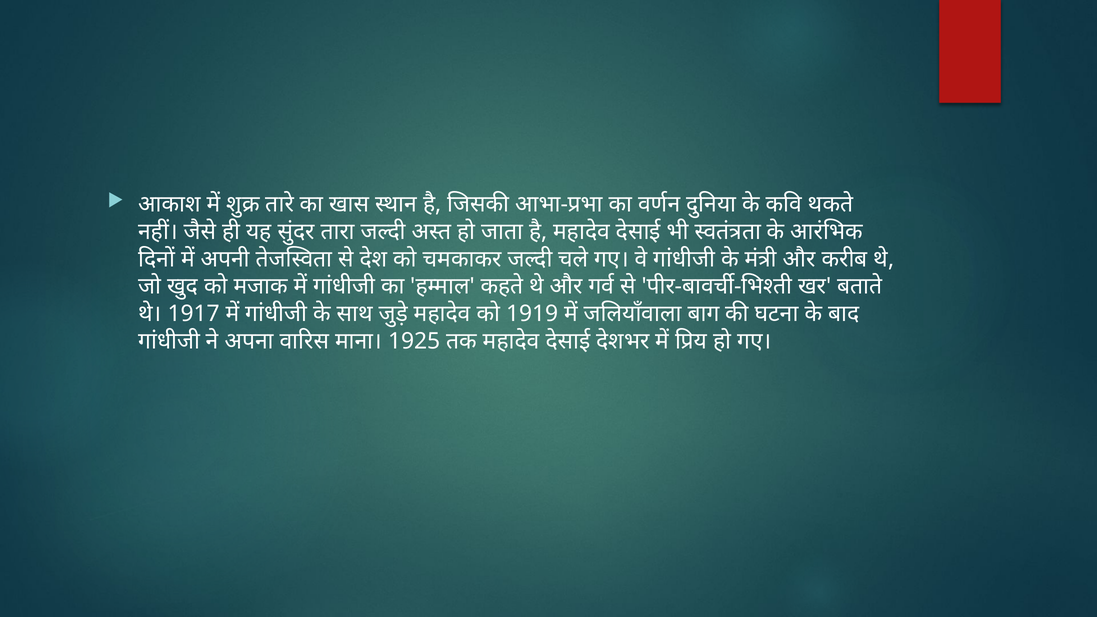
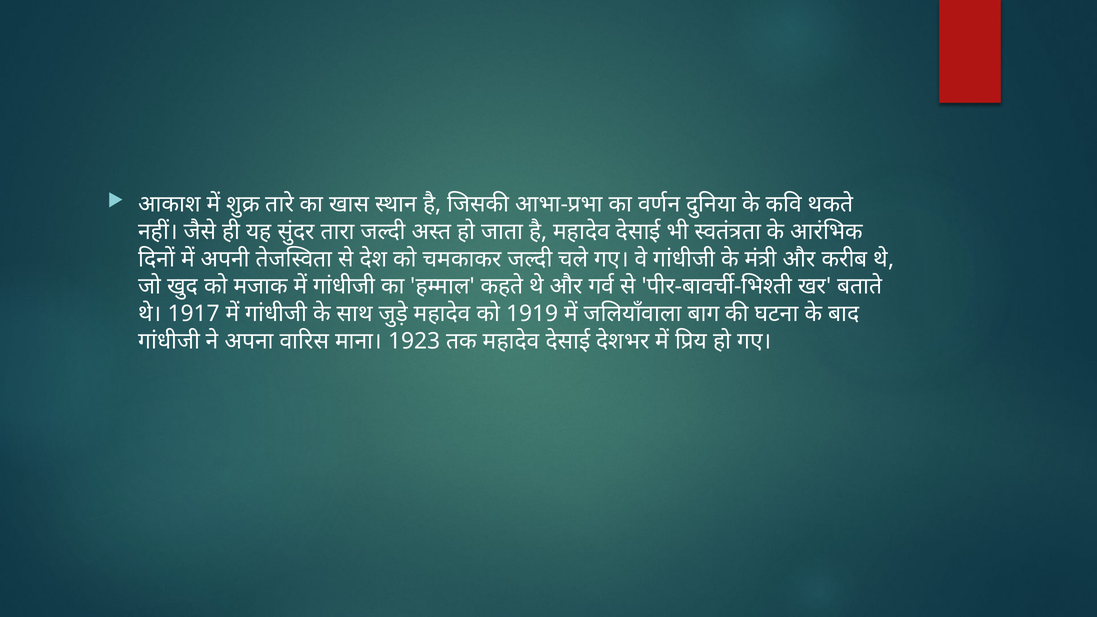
1925: 1925 -> 1923
